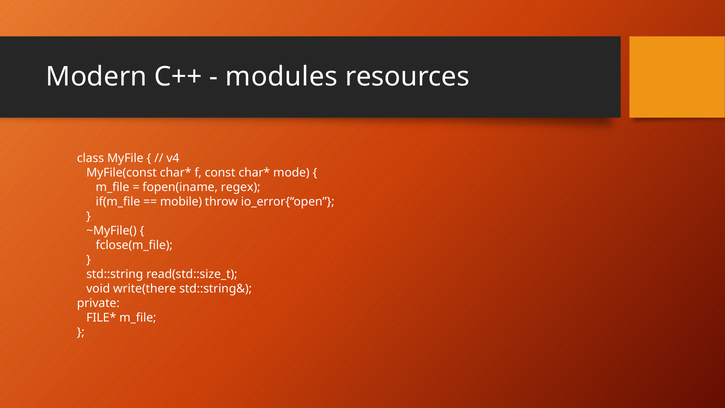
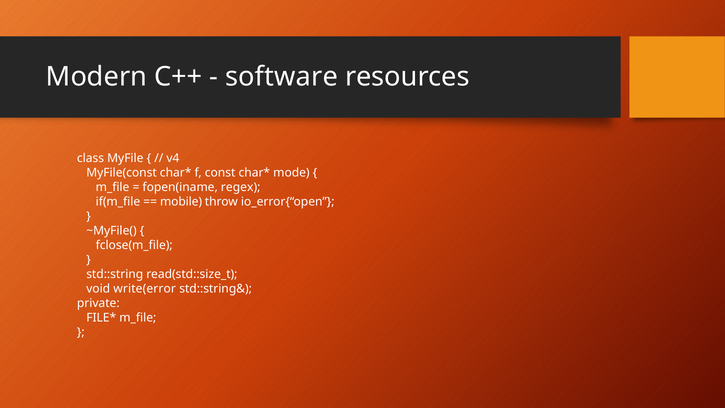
modules: modules -> software
write(there: write(there -> write(error
